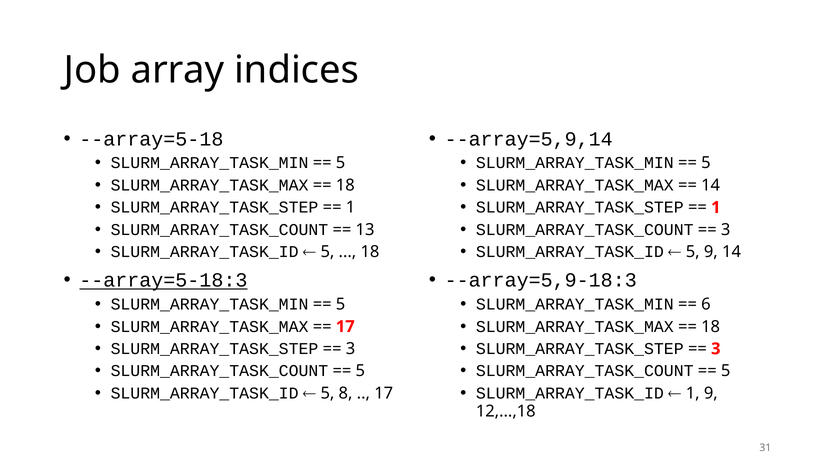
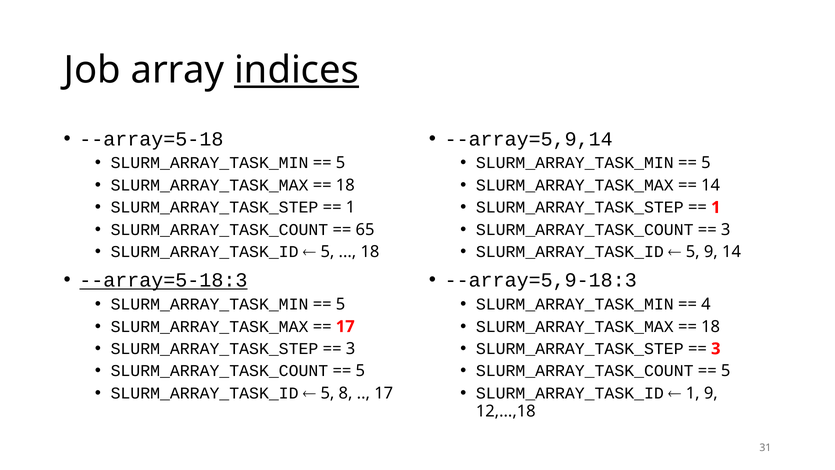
indices underline: none -> present
13: 13 -> 65
6: 6 -> 4
